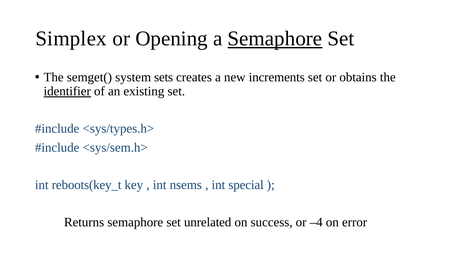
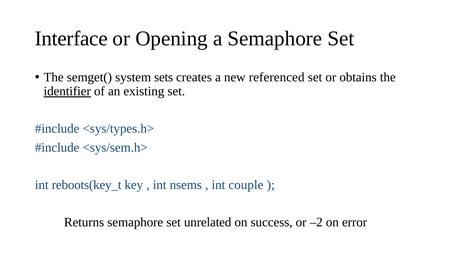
Simplex: Simplex -> Interface
Semaphore at (275, 39) underline: present -> none
increments: increments -> referenced
special: special -> couple
–4: –4 -> –2
